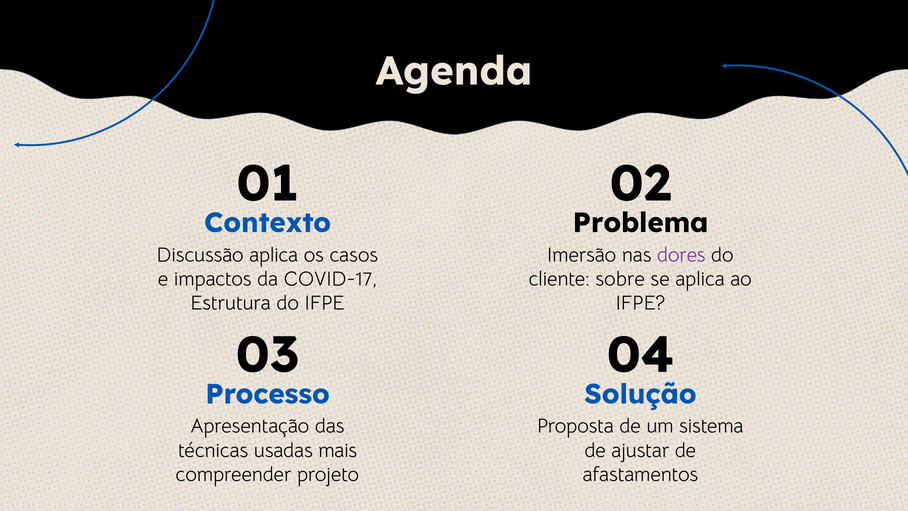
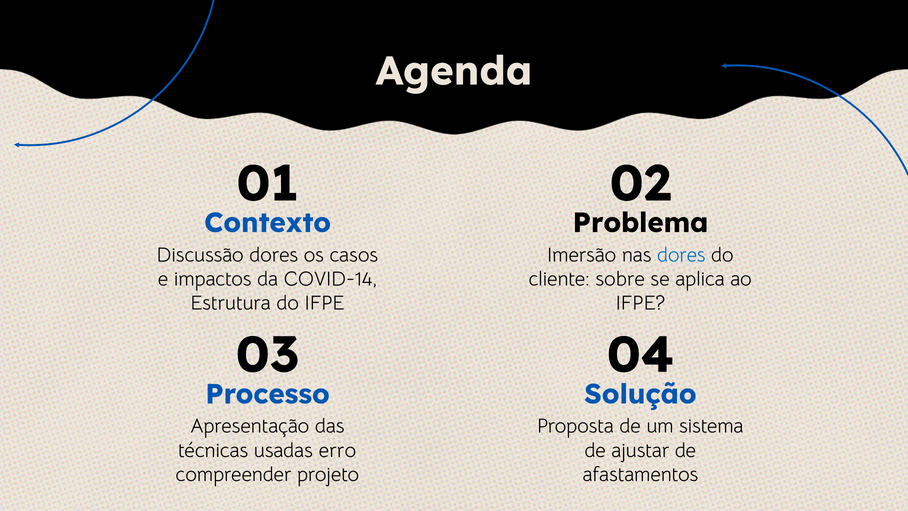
Discussão aplica: aplica -> dores
dores at (681, 255) colour: purple -> blue
COVID-17: COVID-17 -> COVID-14
mais: mais -> erro
